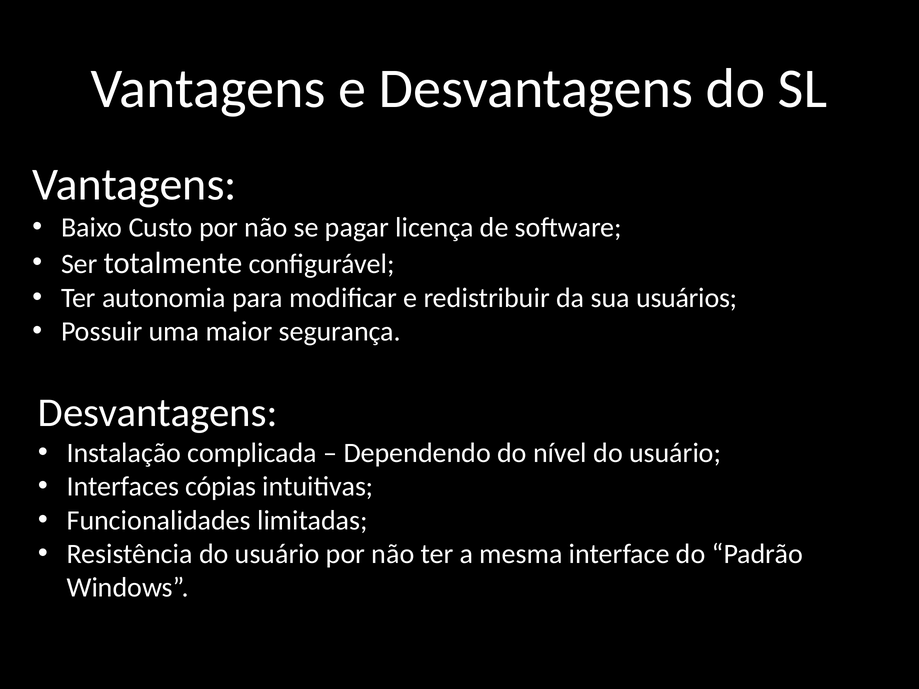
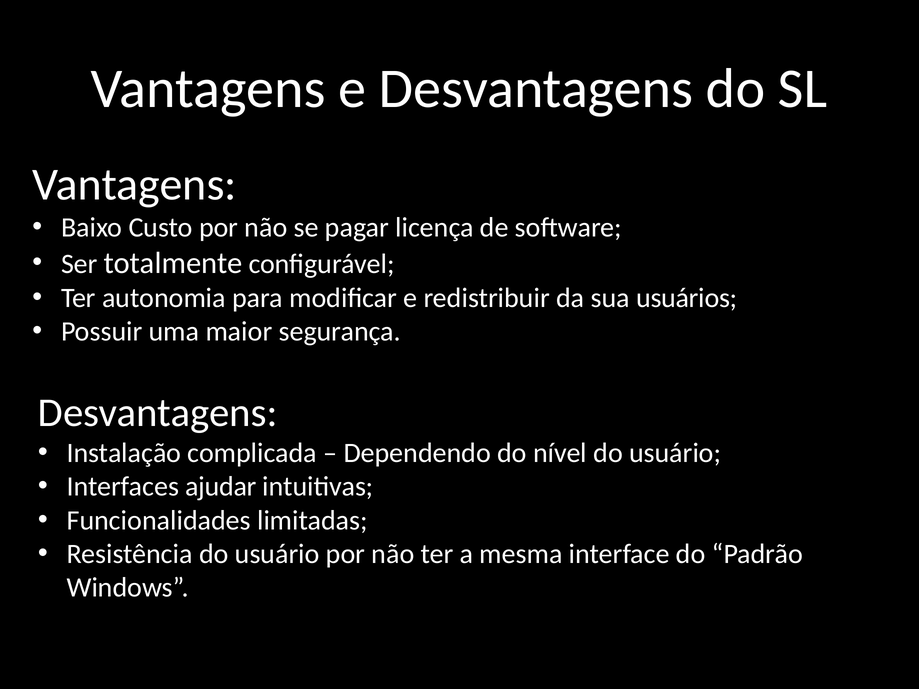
cópias: cópias -> ajudar
